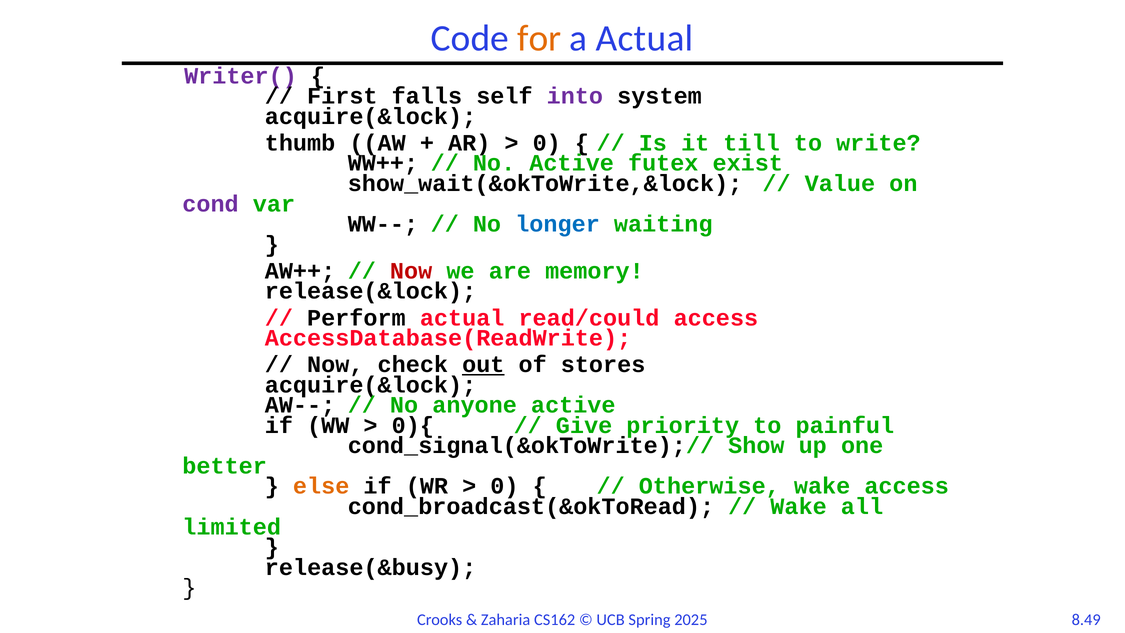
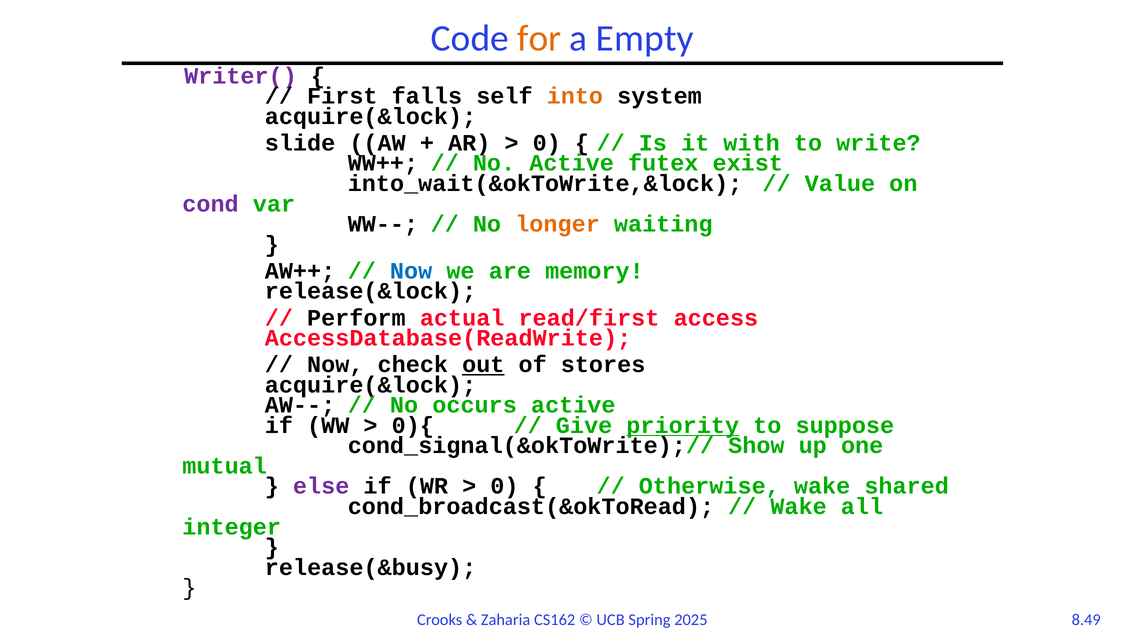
a Actual: Actual -> Empty
into colour: purple -> orange
thumb: thumb -> slide
till: till -> with
show_wait(&okToWrite,&lock: show_wait(&okToWrite,&lock -> into_wait(&okToWrite,&lock
longer colour: blue -> orange
Now at (411, 271) colour: red -> blue
read/could: read/could -> read/first
anyone: anyone -> occurs
priority underline: none -> present
painful: painful -> suppose
better: better -> mutual
else colour: orange -> purple
wake access: access -> shared
limited: limited -> integer
